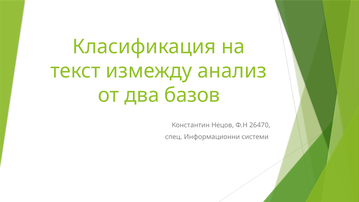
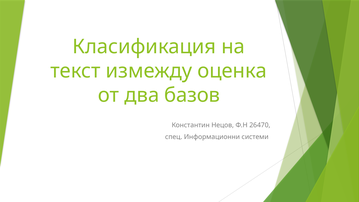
анализ: анализ -> оценка
